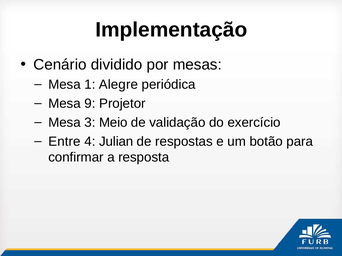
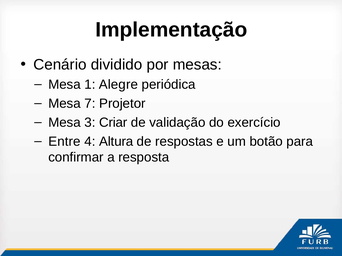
9: 9 -> 7
Meio: Meio -> Criar
Julian: Julian -> Altura
